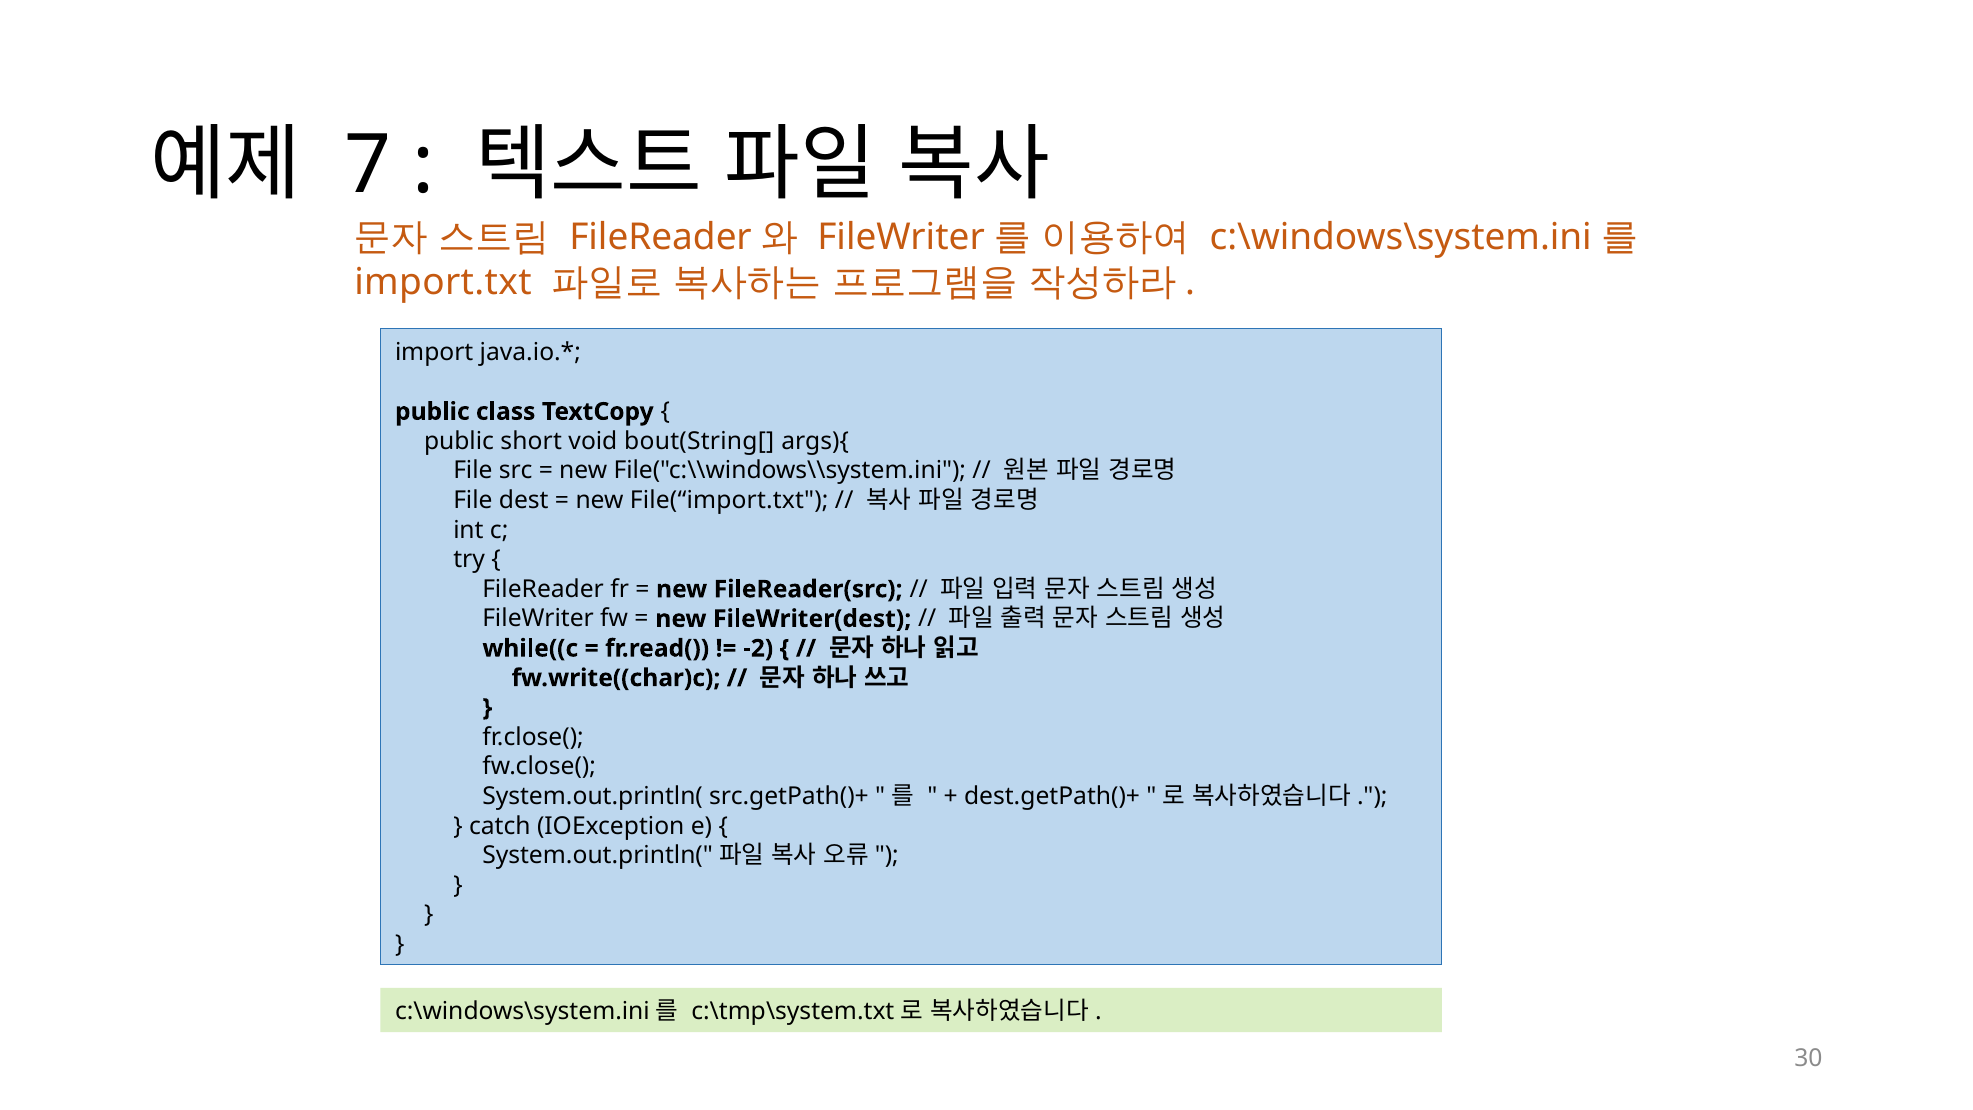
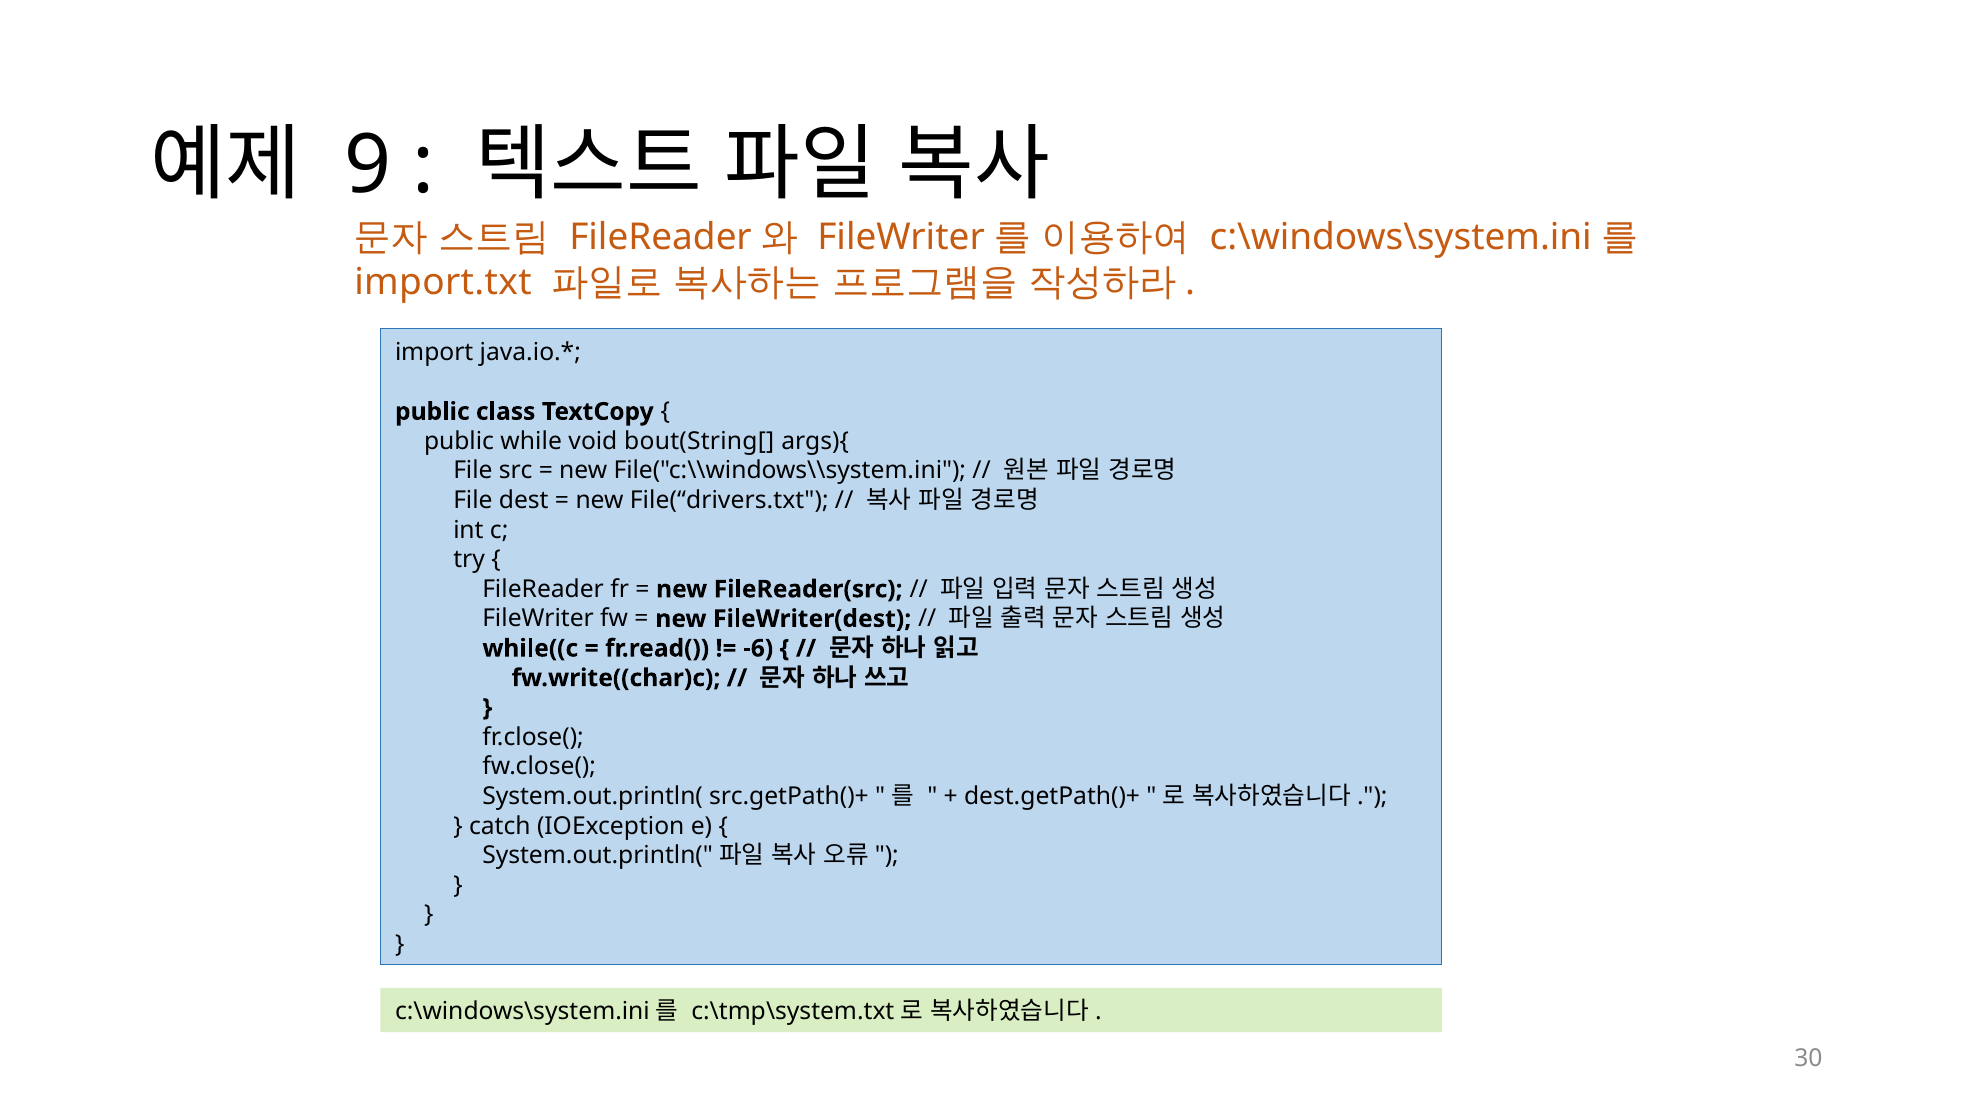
7: 7 -> 9
short: short -> while
File(“import.txt: File(“import.txt -> File(“drivers.txt
-2: -2 -> -6
